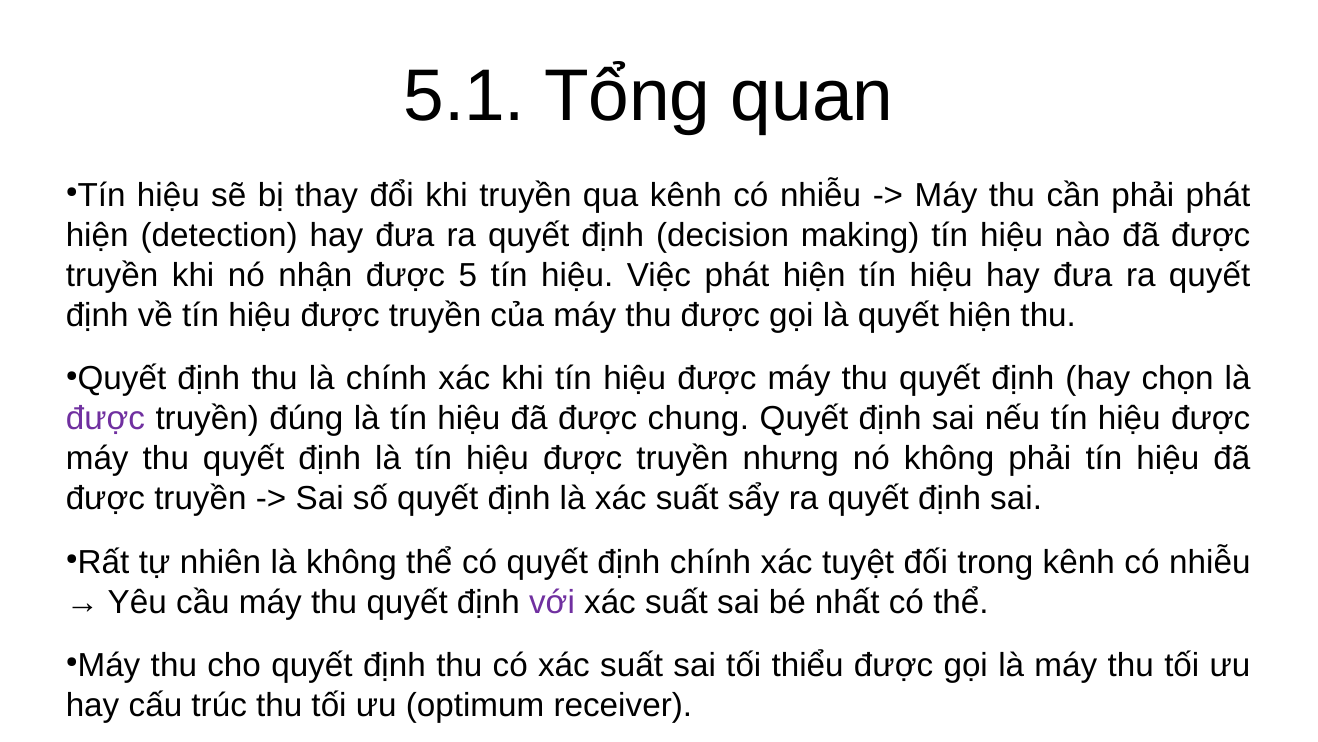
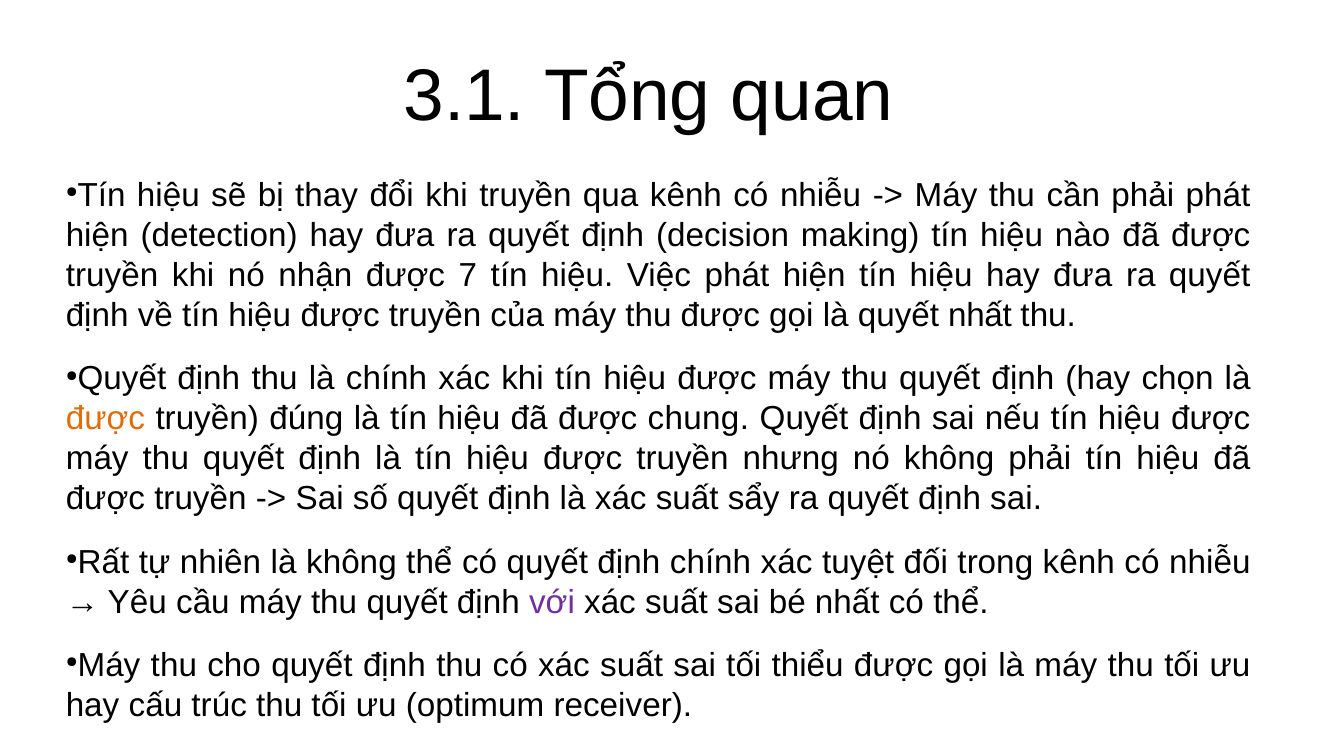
5.1: 5.1 -> 3.1
5: 5 -> 7
quyết hiện: hiện -> nhất
được at (105, 419) colour: purple -> orange
